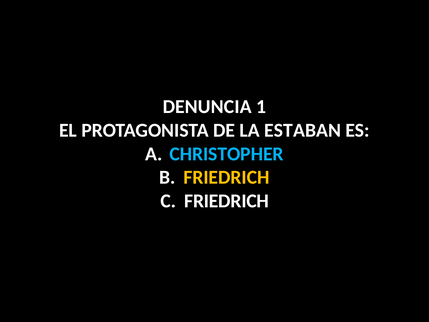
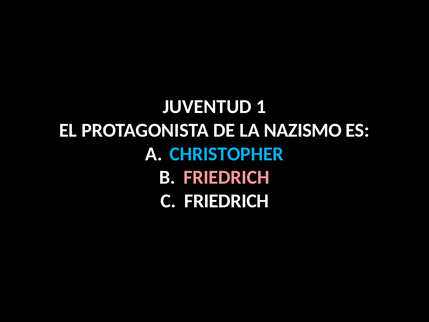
DENUNCIA: DENUNCIA -> JUVENTUD
ESTABAN: ESTABAN -> NAZISMO
FRIEDRICH at (226, 177) colour: yellow -> pink
